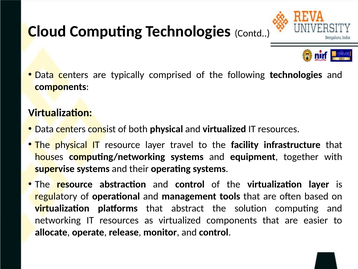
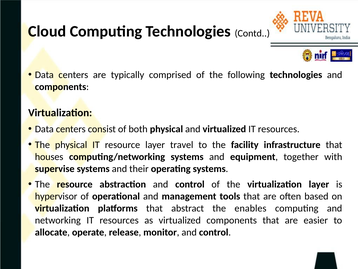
regulatory: regulatory -> hypervisor
solution: solution -> enables
